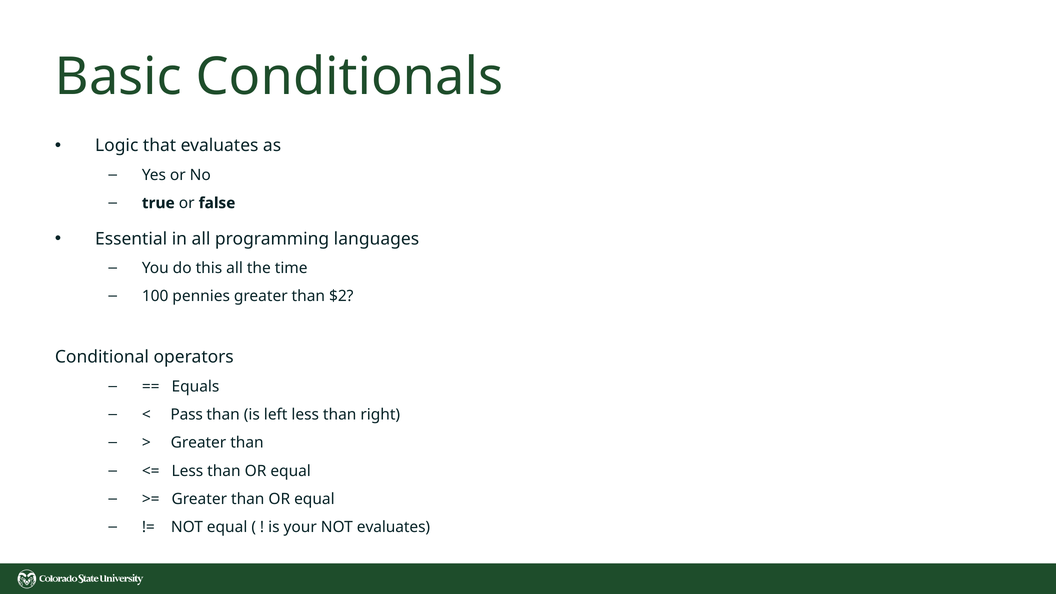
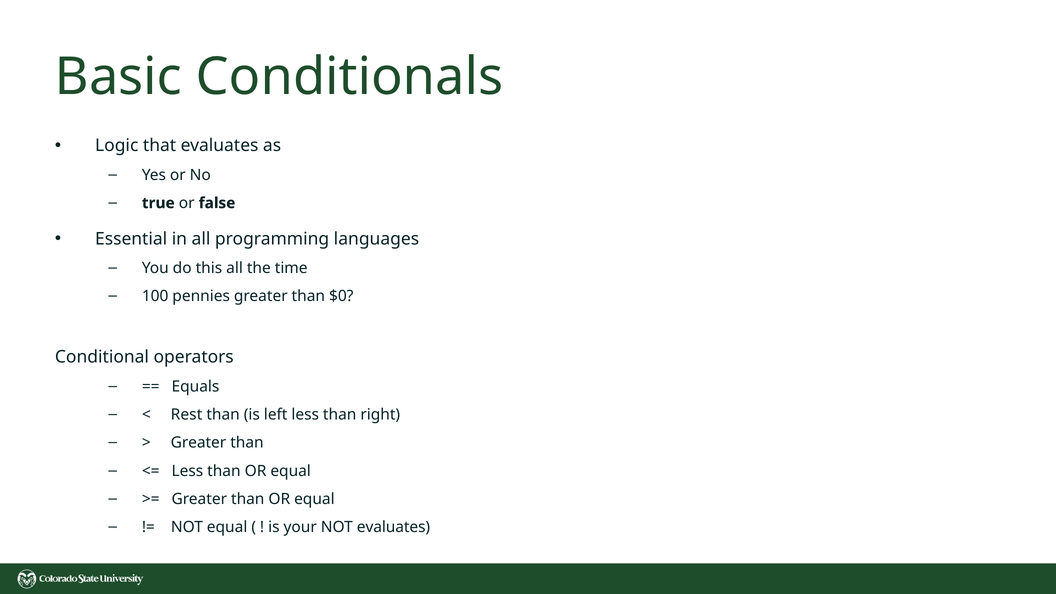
$2: $2 -> $0
Pass: Pass -> Rest
